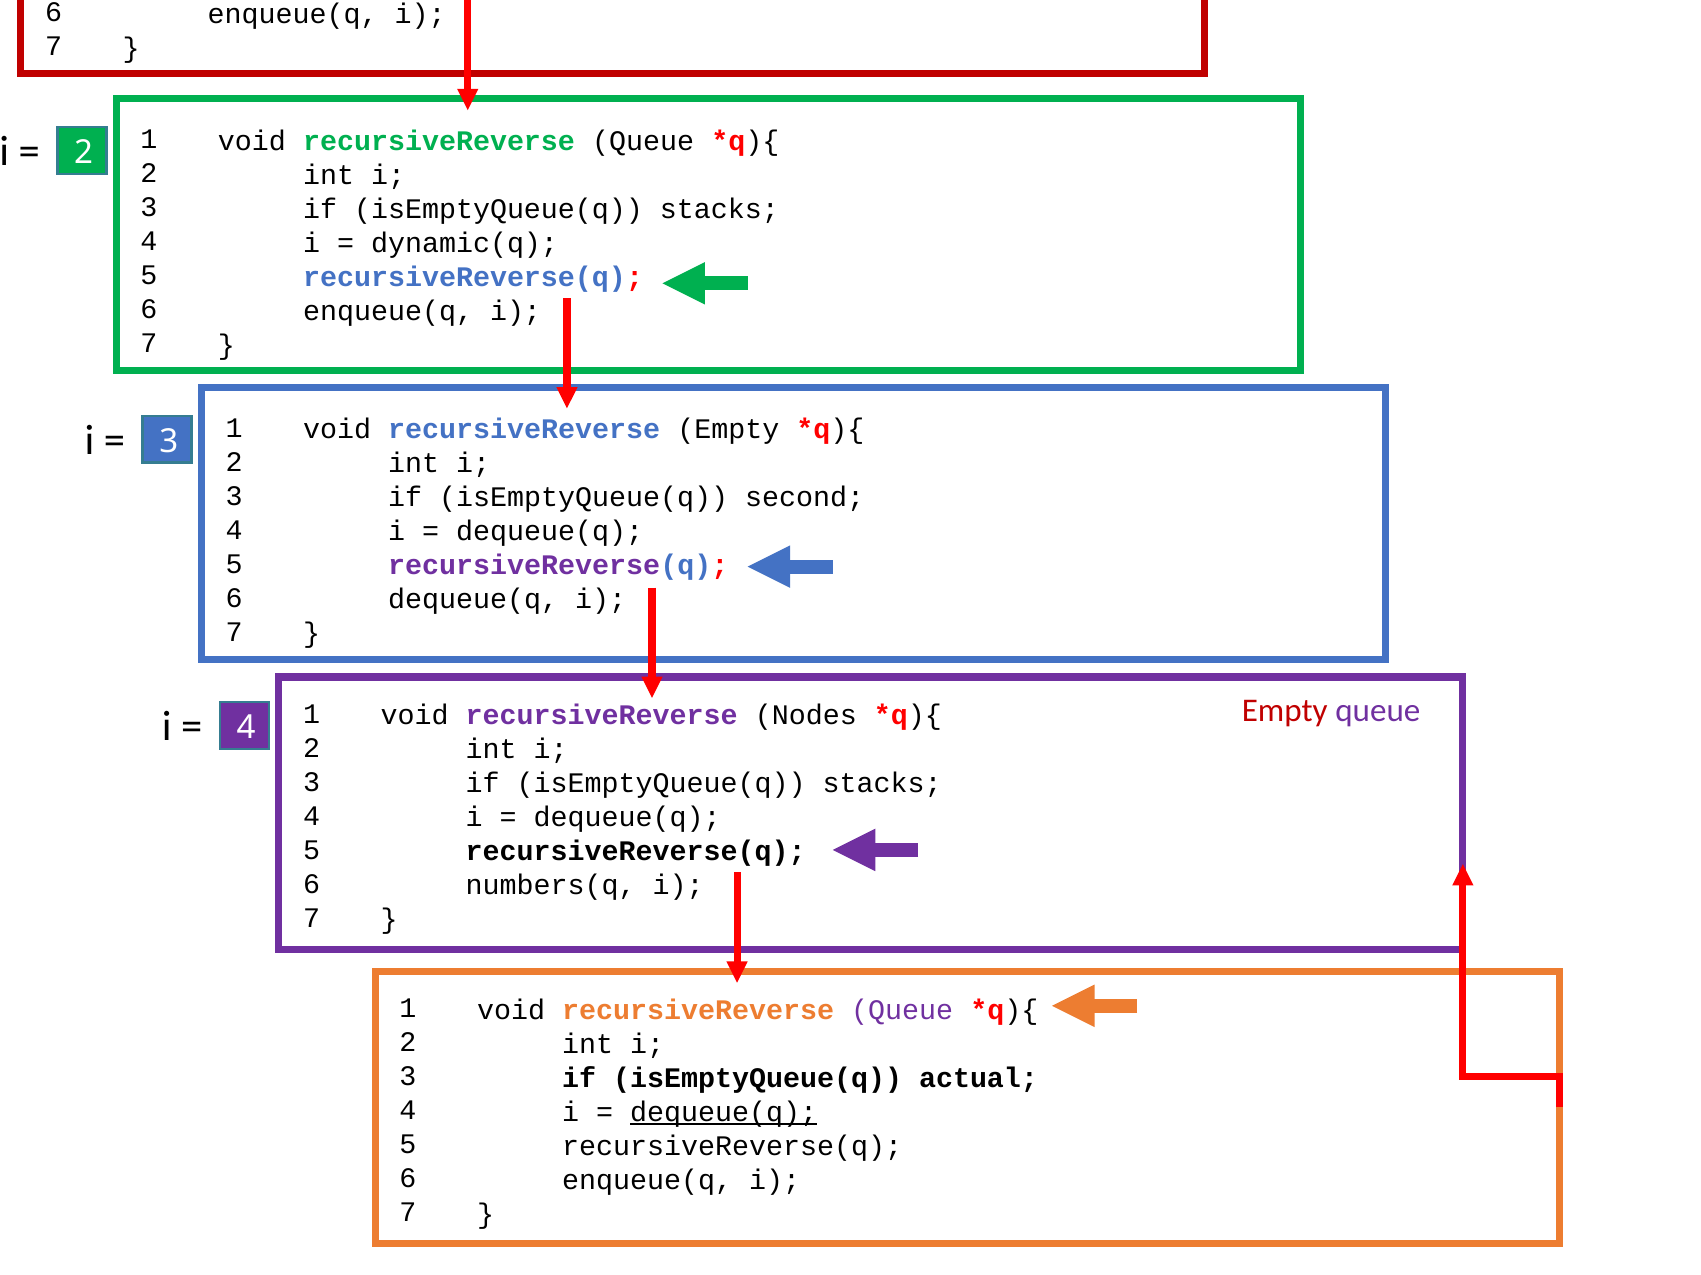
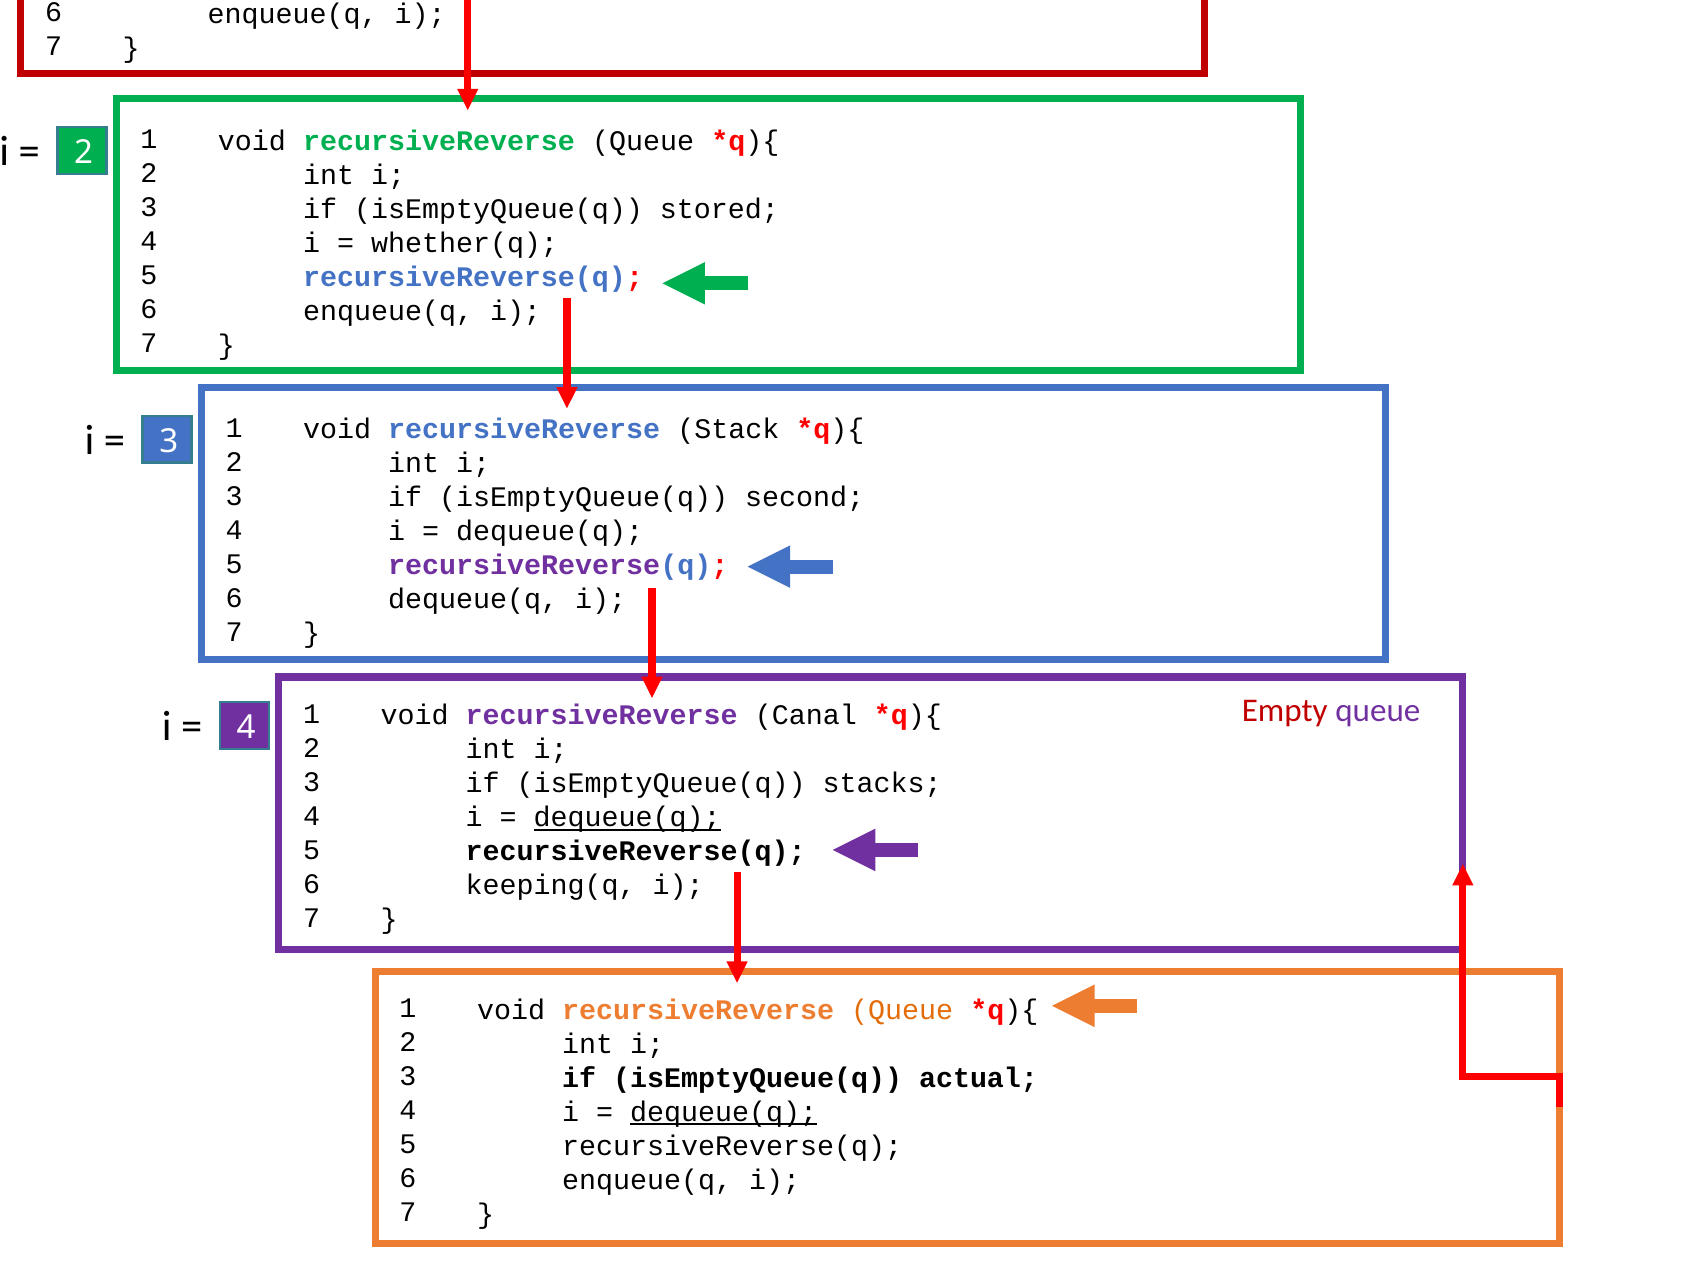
stacks at (719, 209): stacks -> stored
dynamic(q: dynamic(q -> whether(q
recursiveReverse Empty: Empty -> Stack
Nodes: Nodes -> Canal
dequeue(q at (627, 818) underline: none -> present
numbers(q: numbers(q -> keeping(q
Queue at (902, 1011) colour: purple -> orange
